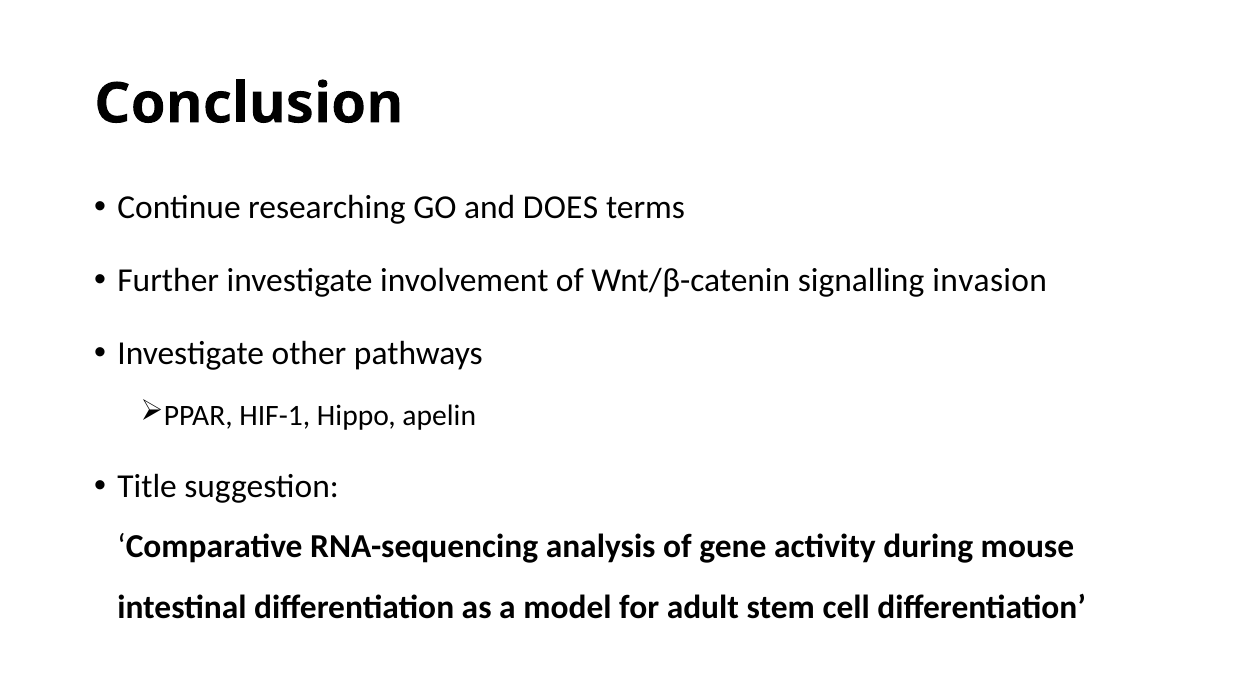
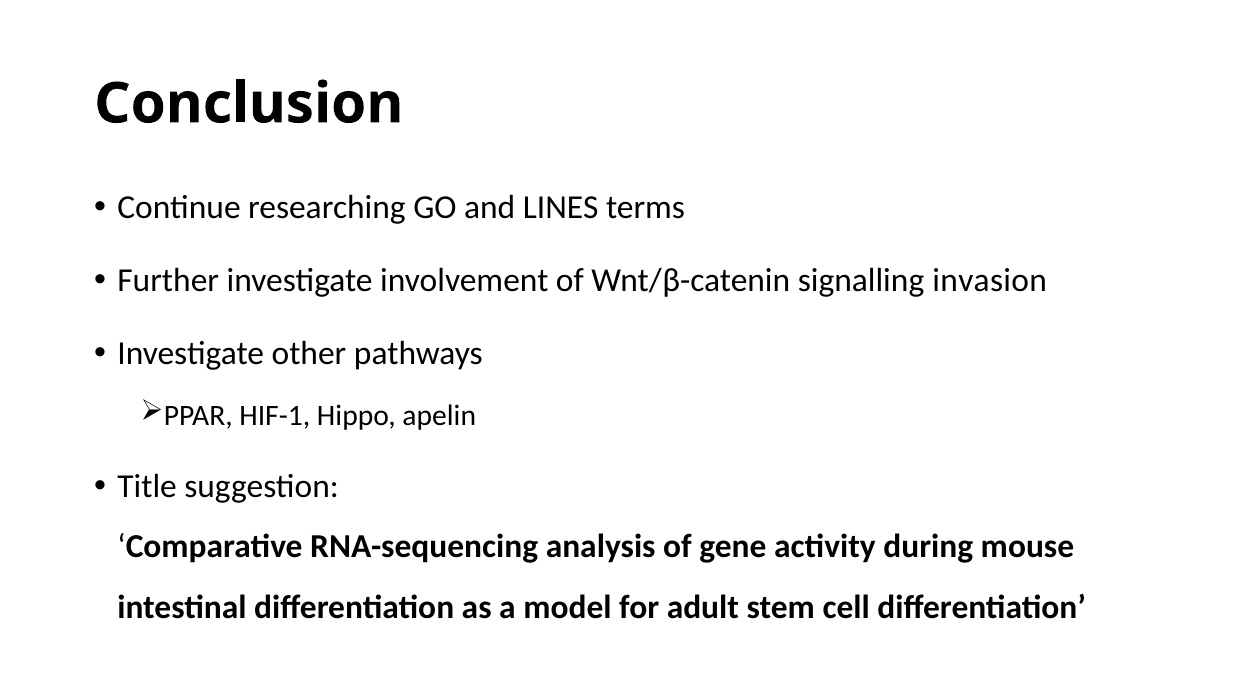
DOES: DOES -> LINES
